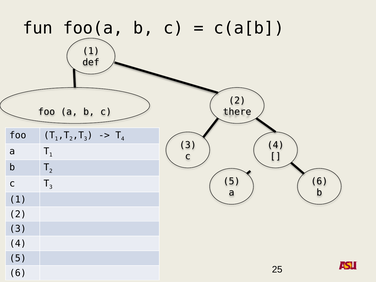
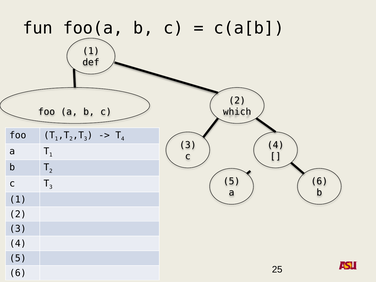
there: there -> which
